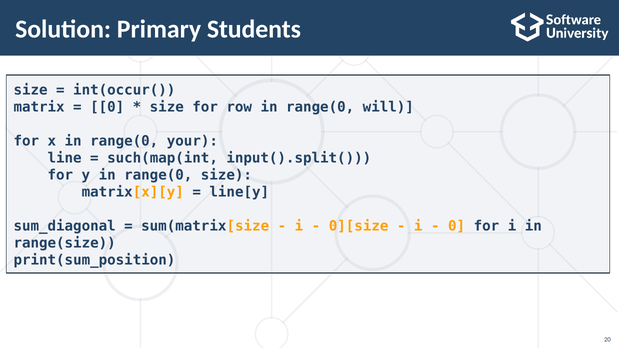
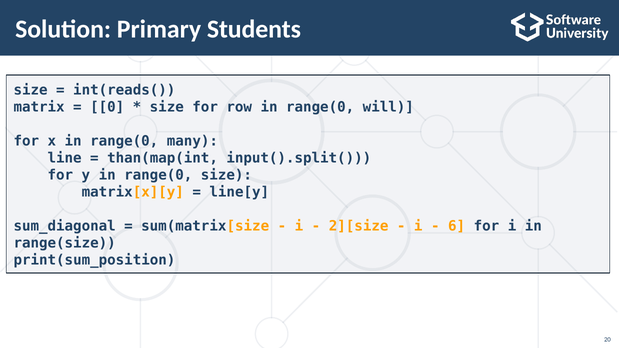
int(occur(: int(occur( -> int(reads(
your: your -> many
such(map(int: such(map(int -> than(map(int
0][size: 0][size -> 2][size
0 at (457, 226): 0 -> 6
